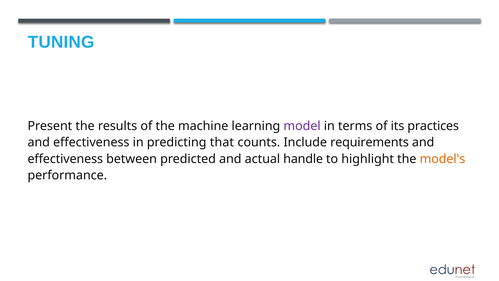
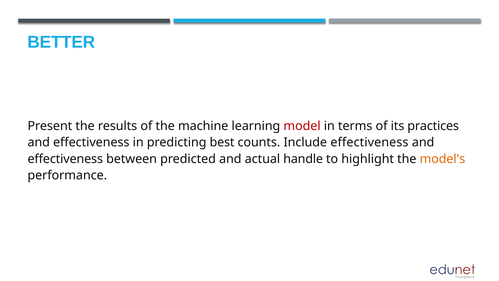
TUNING: TUNING -> BETTER
model colour: purple -> red
that: that -> best
Include requirements: requirements -> effectiveness
